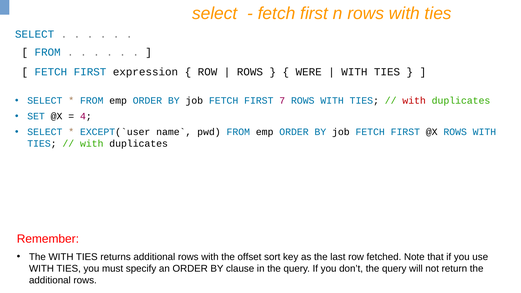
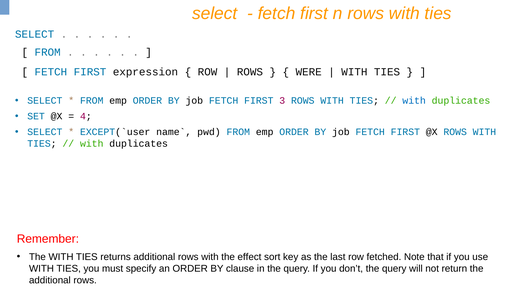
7: 7 -> 3
with at (414, 101) colour: red -> blue
offset: offset -> effect
